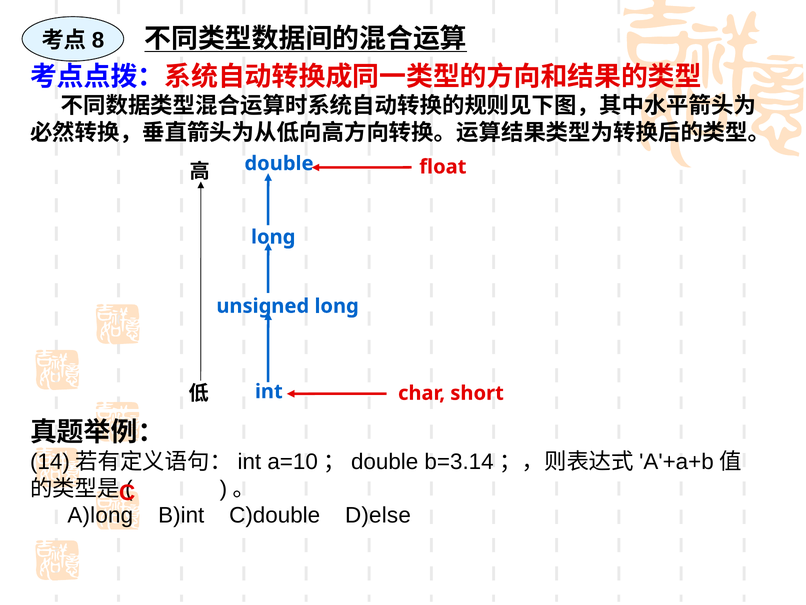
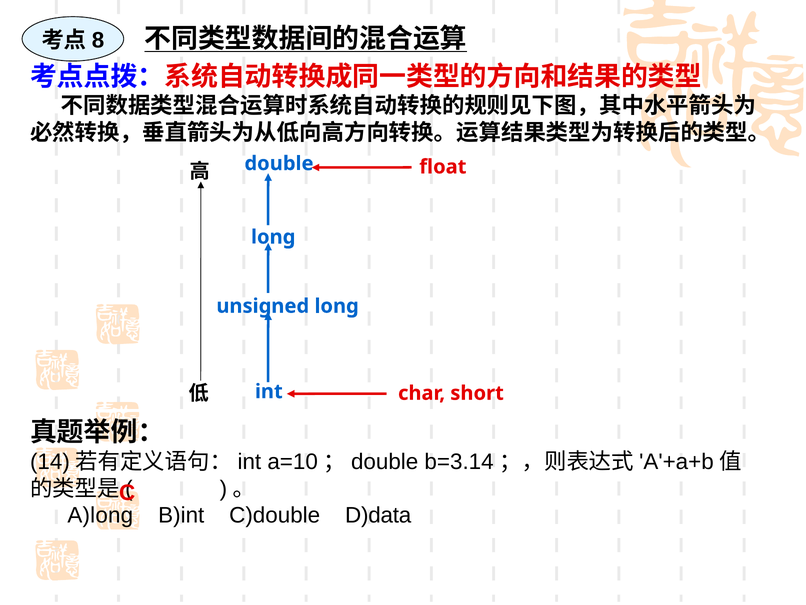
D)else: D)else -> D)data
